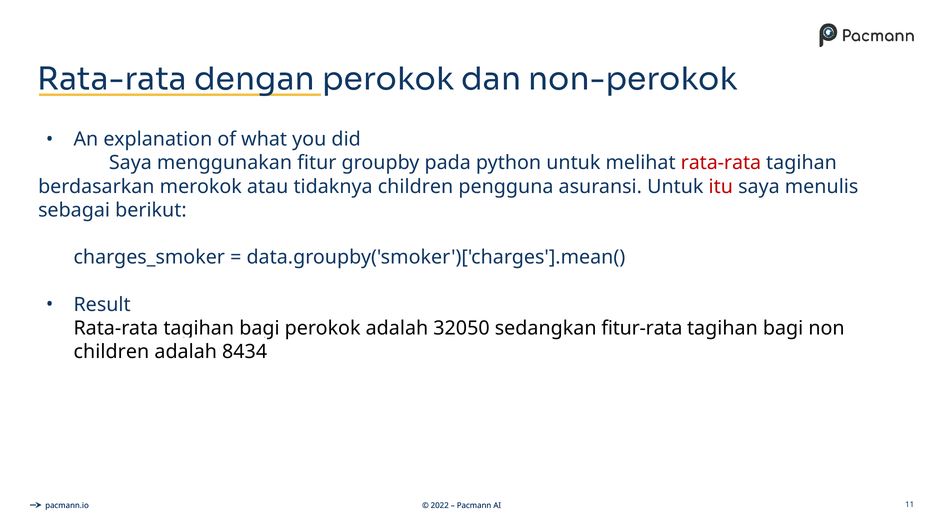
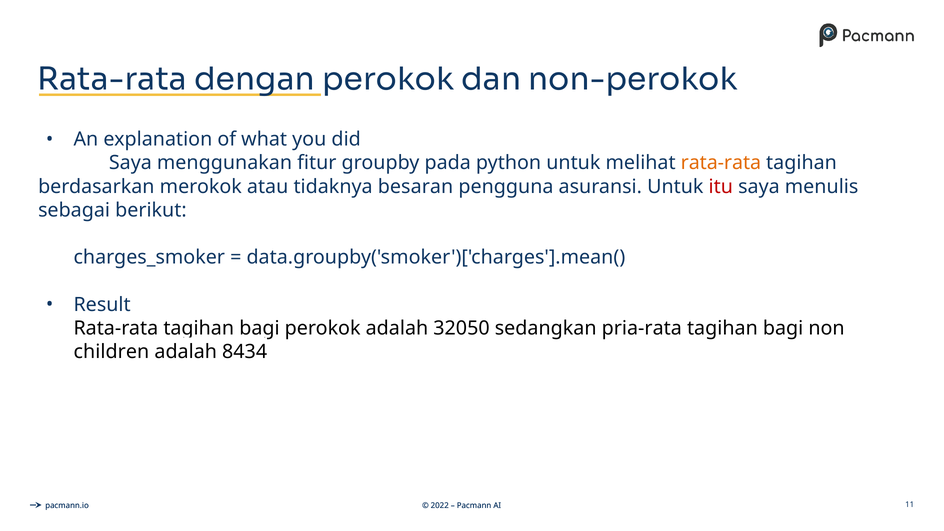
rata-rata at (721, 163) colour: red -> orange
tidaknya children: children -> besaran
fitur-rata: fitur-rata -> pria-rata
